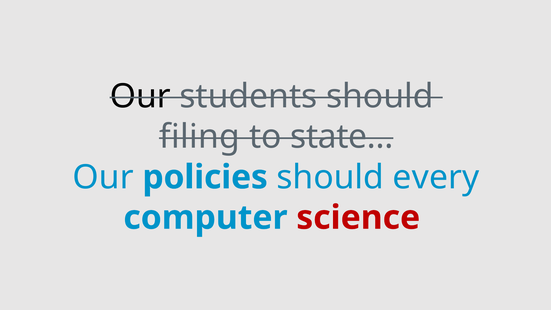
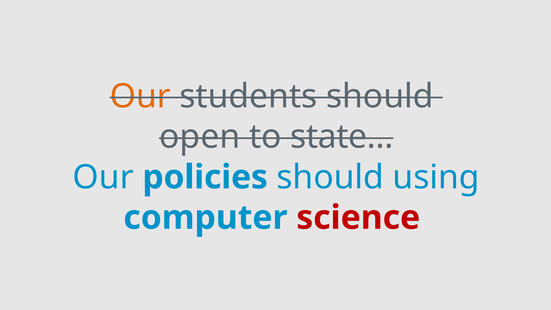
Our at (140, 96) colour: black -> orange
filing: filing -> open
every: every -> using
